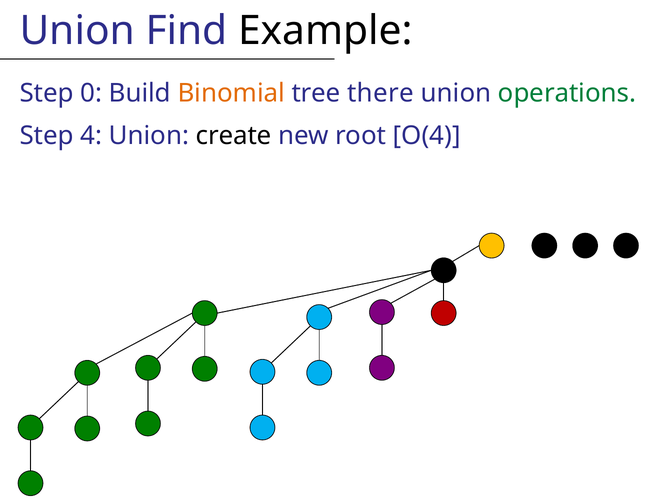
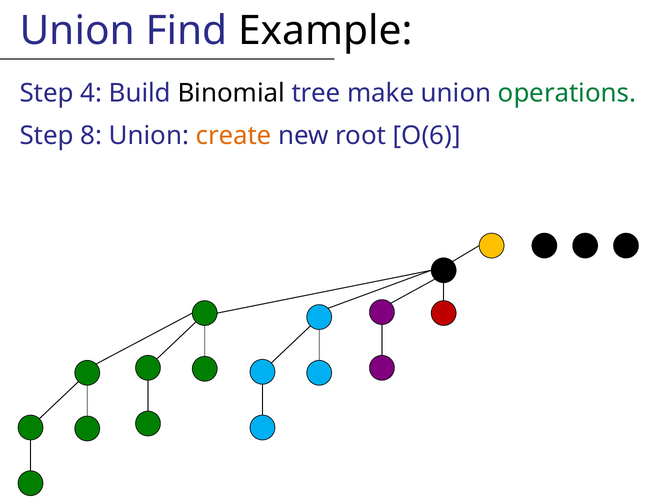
0: 0 -> 4
Binomial colour: orange -> black
there: there -> make
4: 4 -> 8
create colour: black -> orange
O(4: O(4 -> O(6
